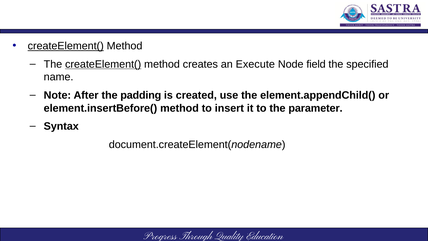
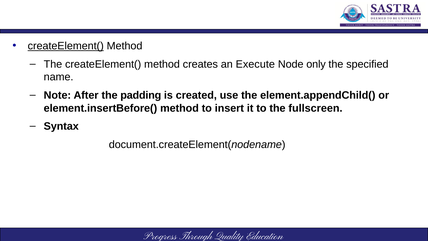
createElement( at (103, 64) underline: present -> none
field: field -> only
parameter: parameter -> fullscreen
